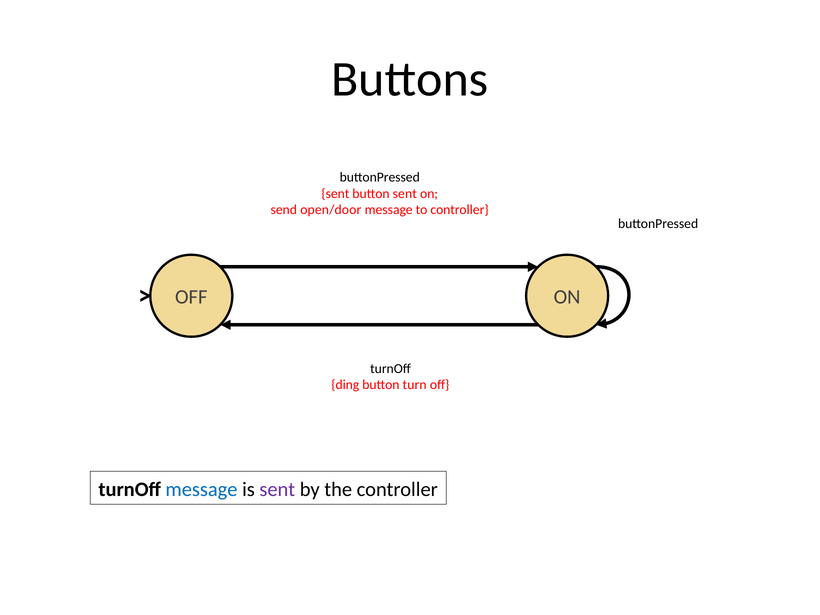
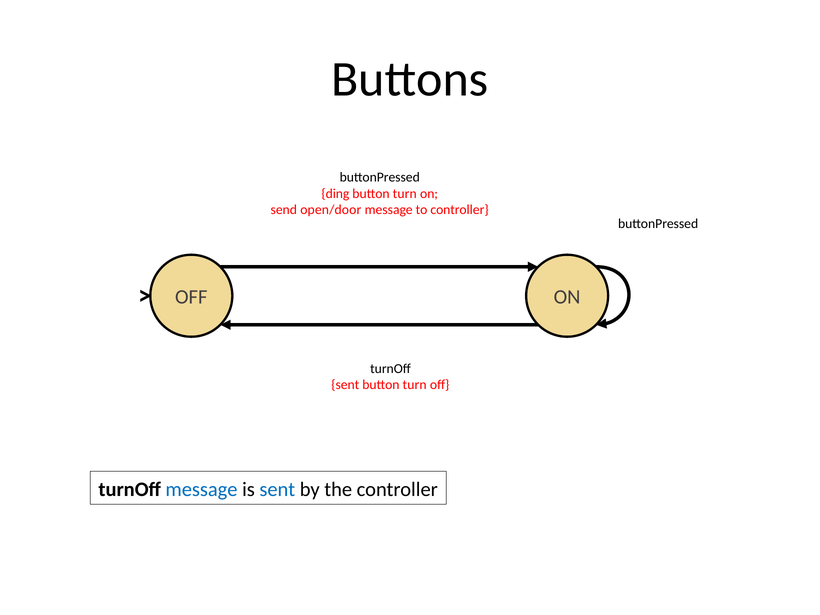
sent at (335, 194): sent -> ding
sent at (405, 194): sent -> turn
ding at (345, 385): ding -> sent
sent at (277, 489) colour: purple -> blue
